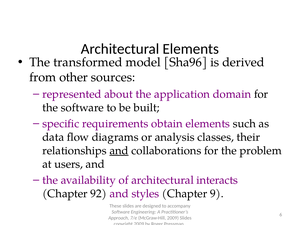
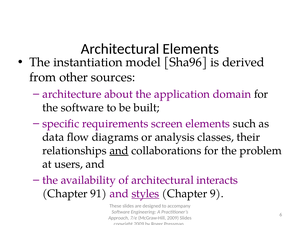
transformed: transformed -> instantiation
represented: represented -> architecture
obtain: obtain -> screen
92: 92 -> 91
styles underline: none -> present
